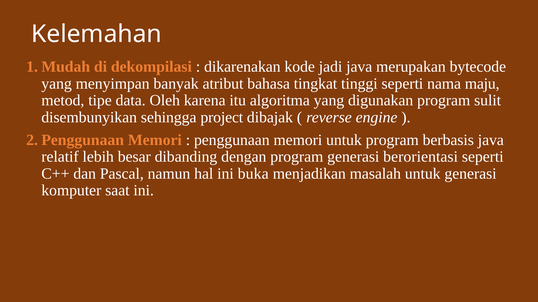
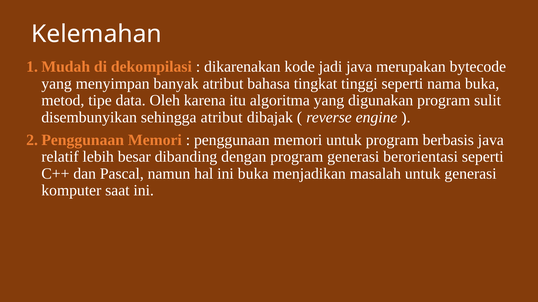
nama maju: maju -> buka
sehingga project: project -> atribut
